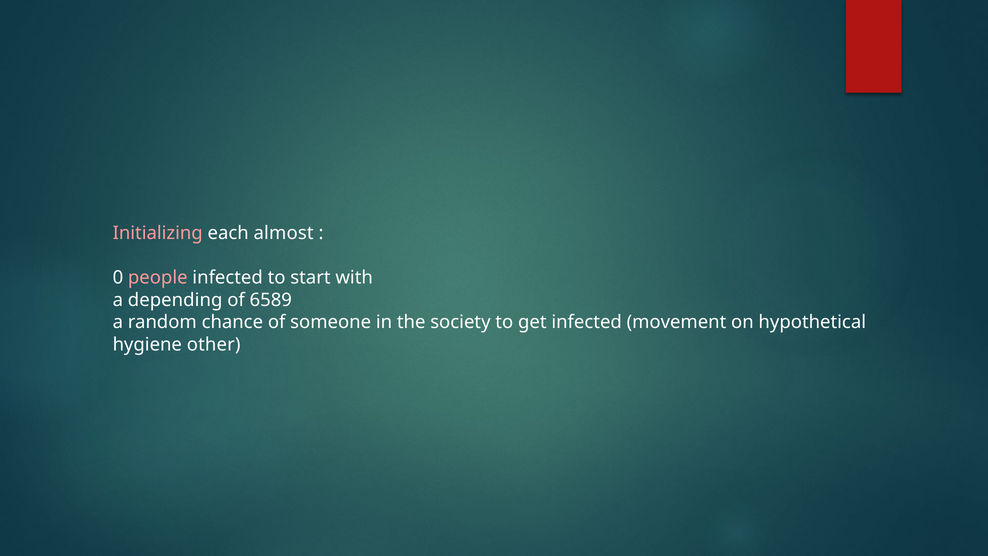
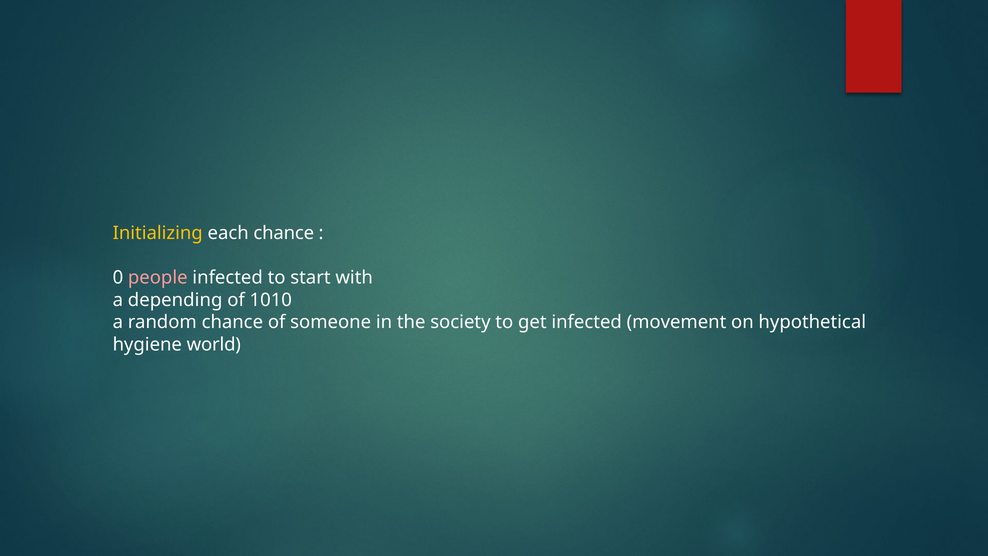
Initializing colour: pink -> yellow
each almost: almost -> chance
6589: 6589 -> 1010
other: other -> world
